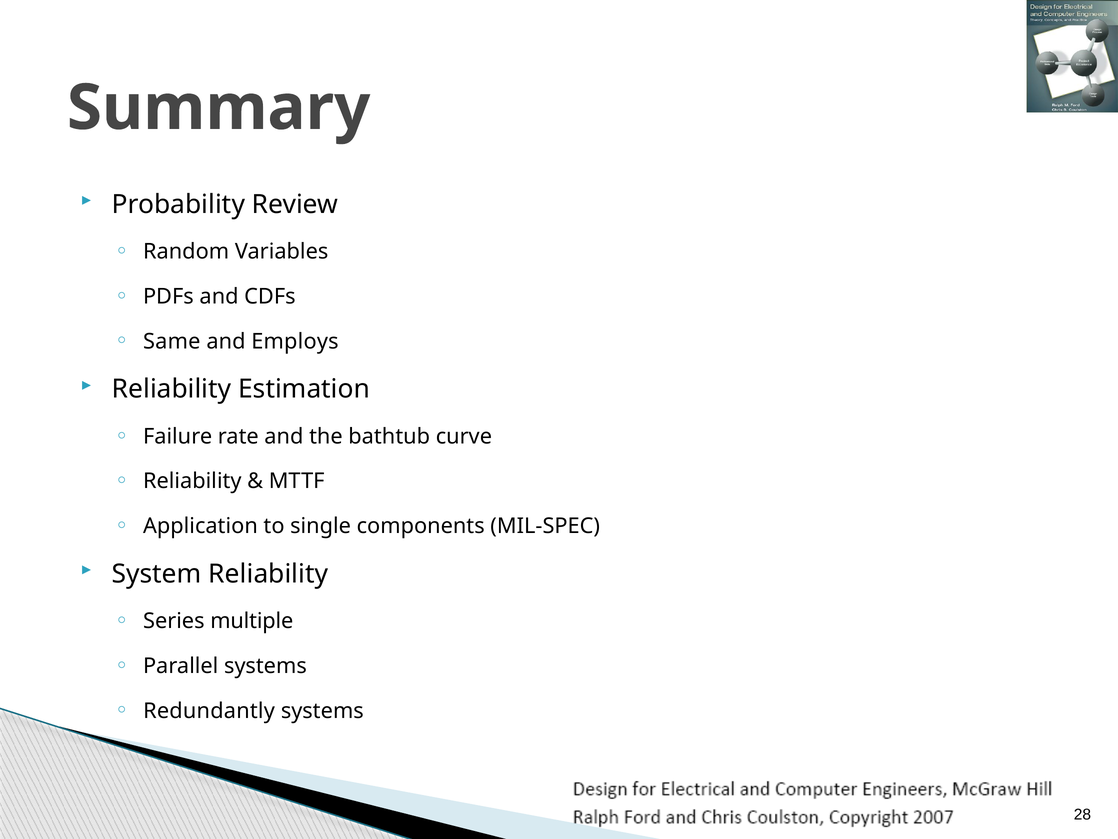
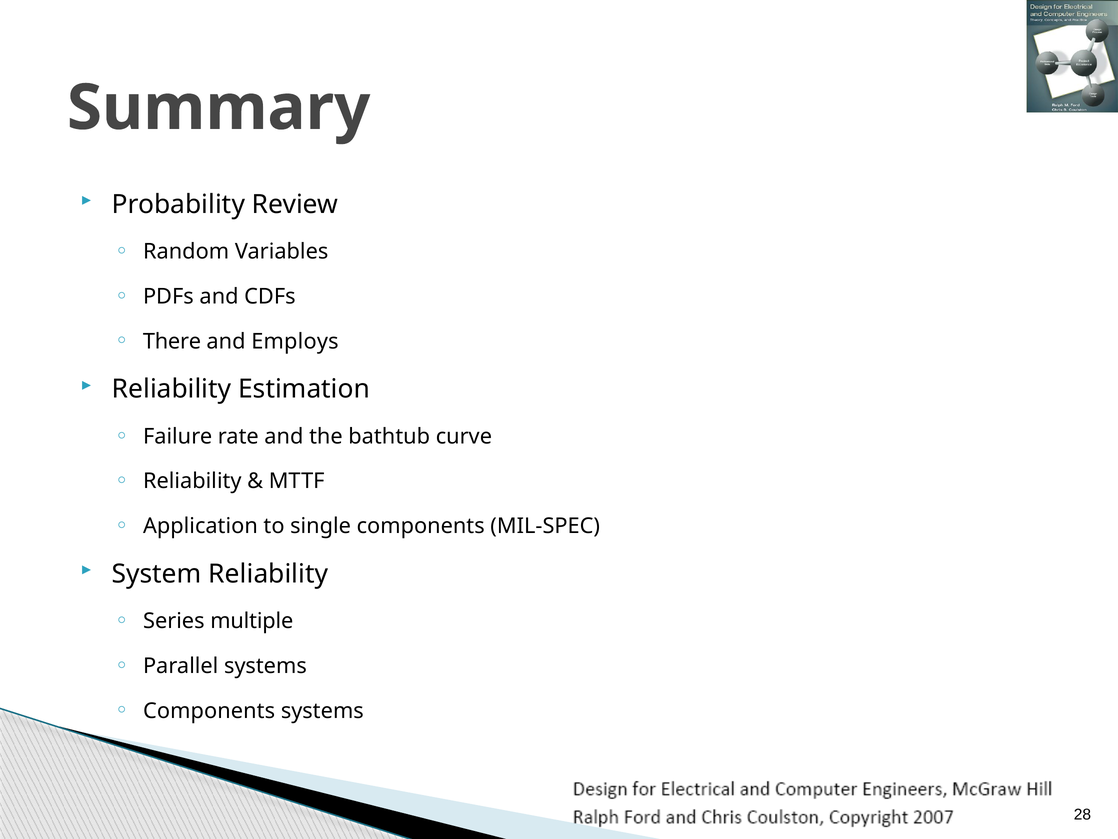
Same: Same -> There
Redundantly at (209, 710): Redundantly -> Components
